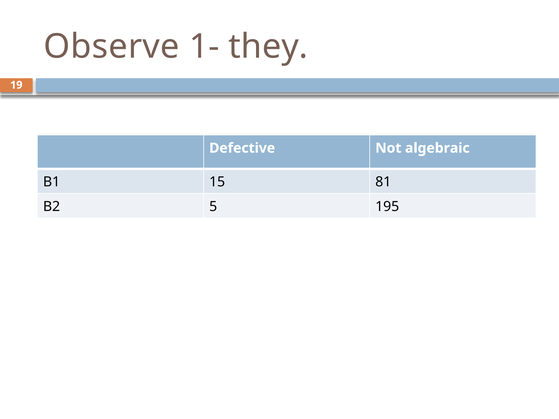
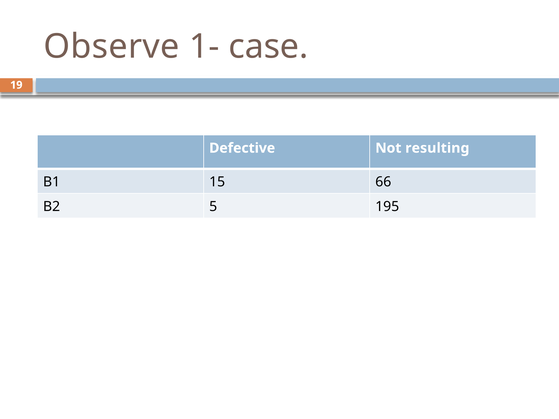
they: they -> case
algebraic: algebraic -> resulting
81: 81 -> 66
